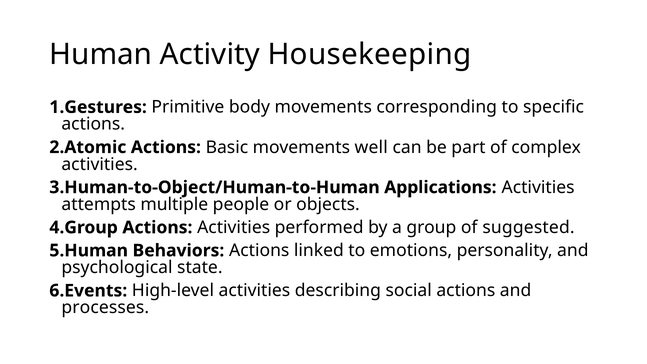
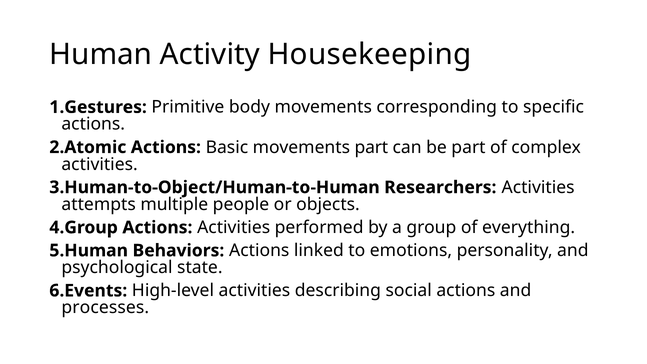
movements well: well -> part
Applications: Applications -> Researchers
suggested: suggested -> everything
